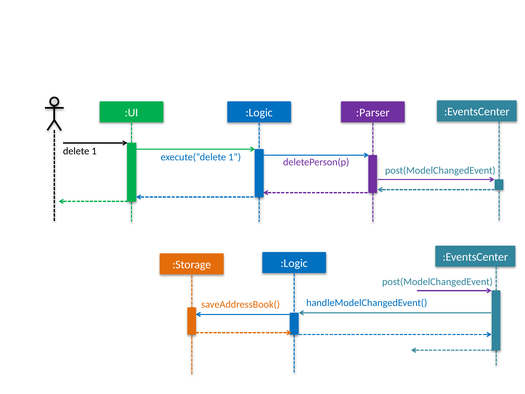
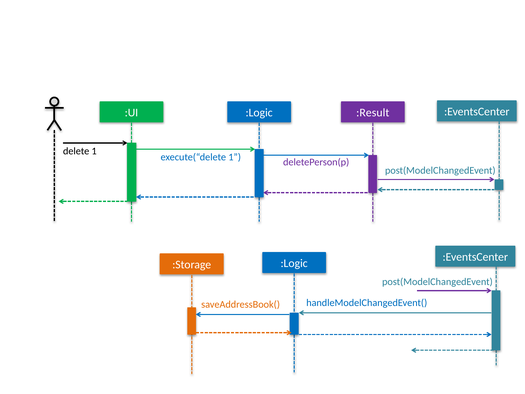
:Parser: :Parser -> :Result
